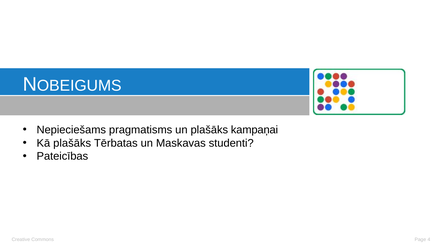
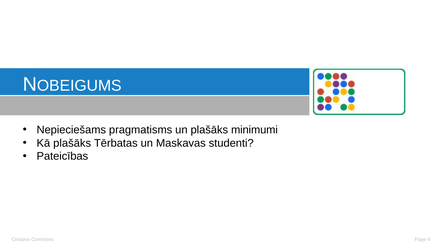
kampaņai: kampaņai -> minimumi
